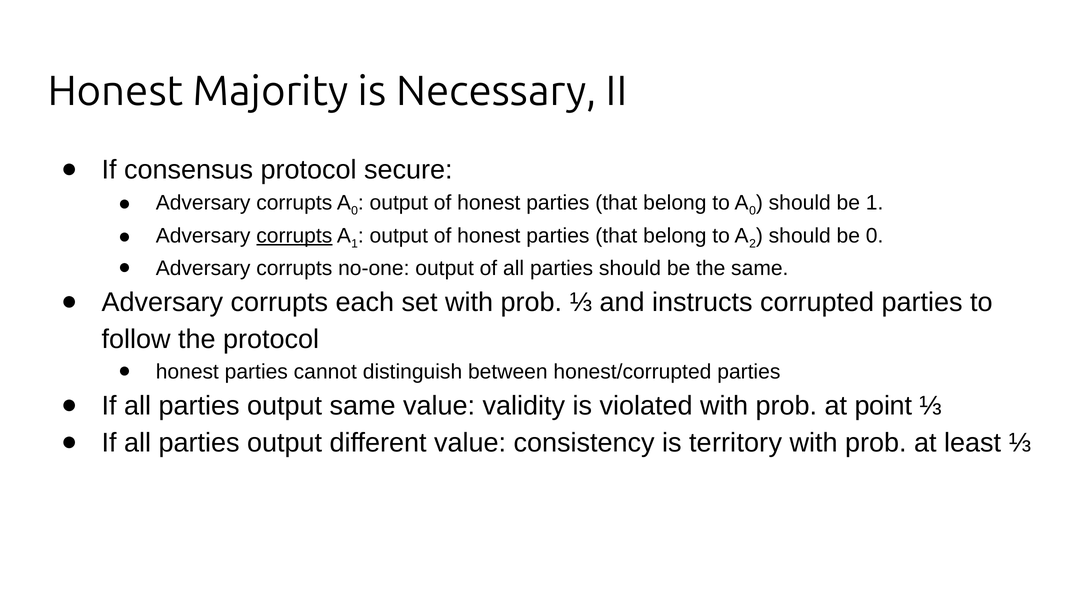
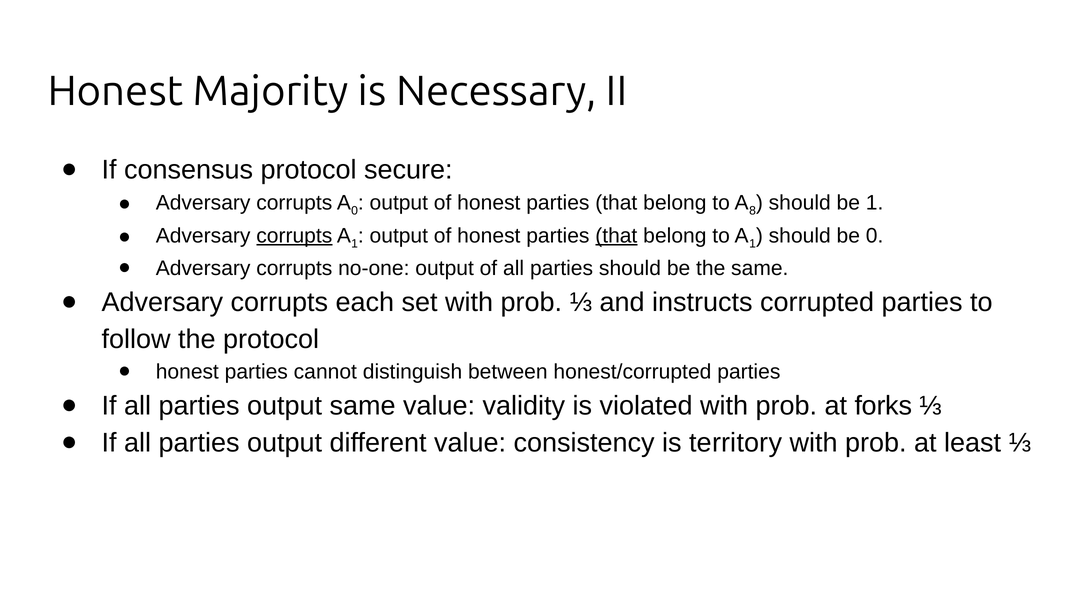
0 at (753, 211): 0 -> 8
that at (616, 236) underline: none -> present
2 at (753, 244): 2 -> 1
point: point -> forks
